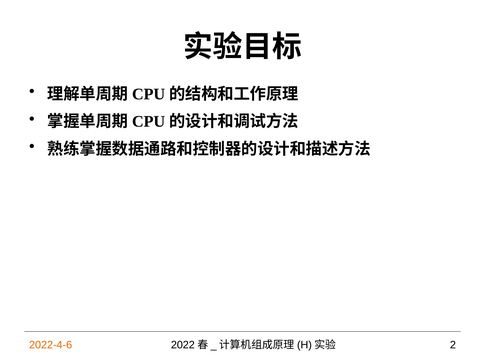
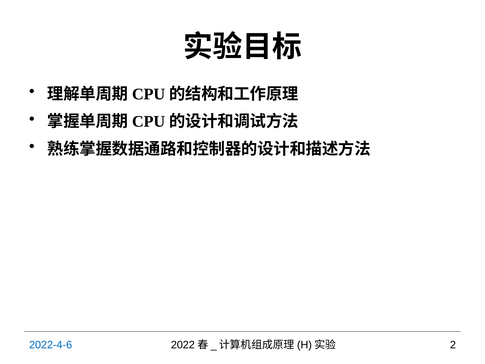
2022-4-6 colour: orange -> blue
